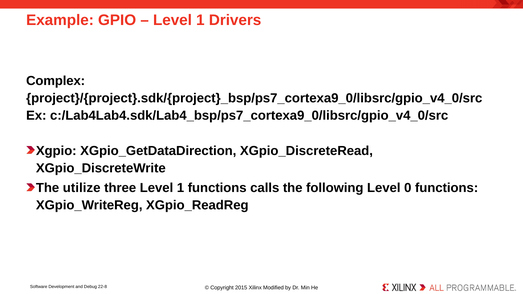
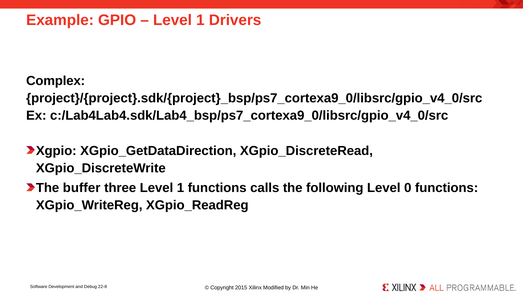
utilize: utilize -> buffer
